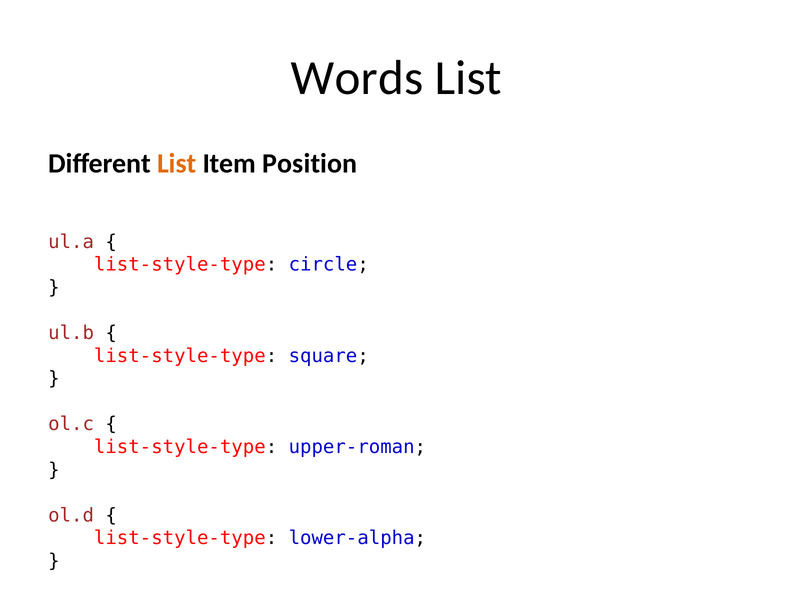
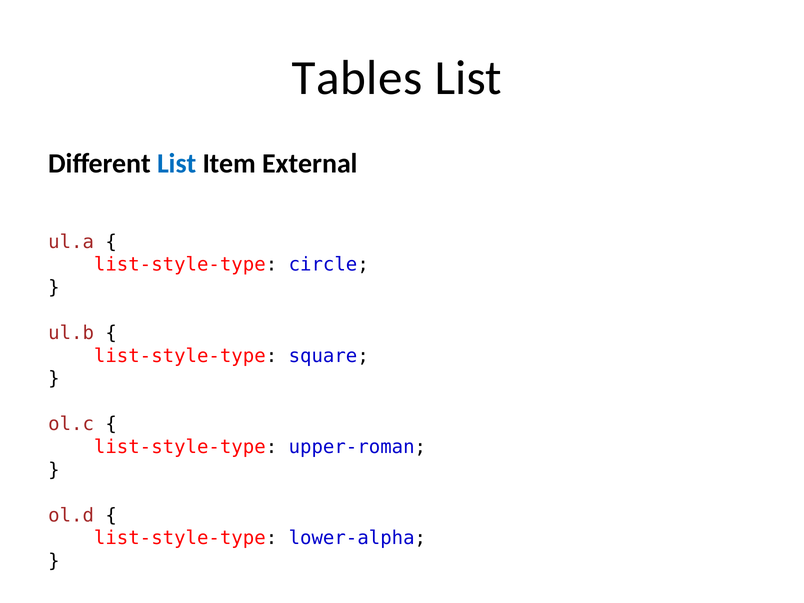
Words: Words -> Tables
List at (177, 163) colour: orange -> blue
Position: Position -> External
